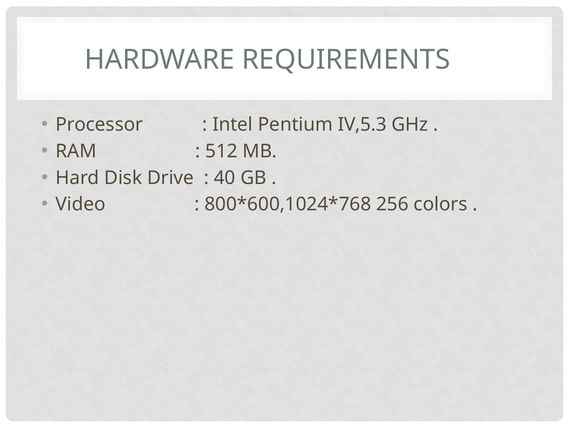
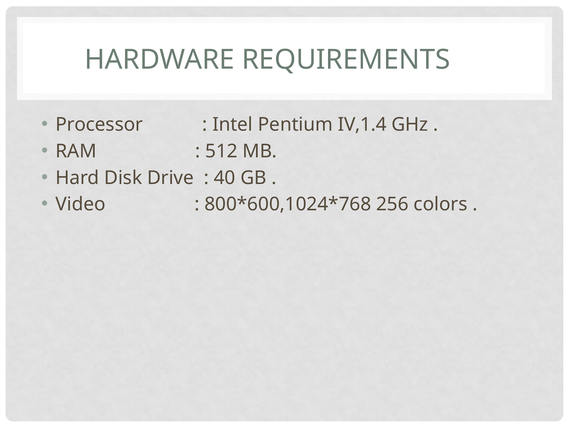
IV,5.3: IV,5.3 -> IV,1.4
